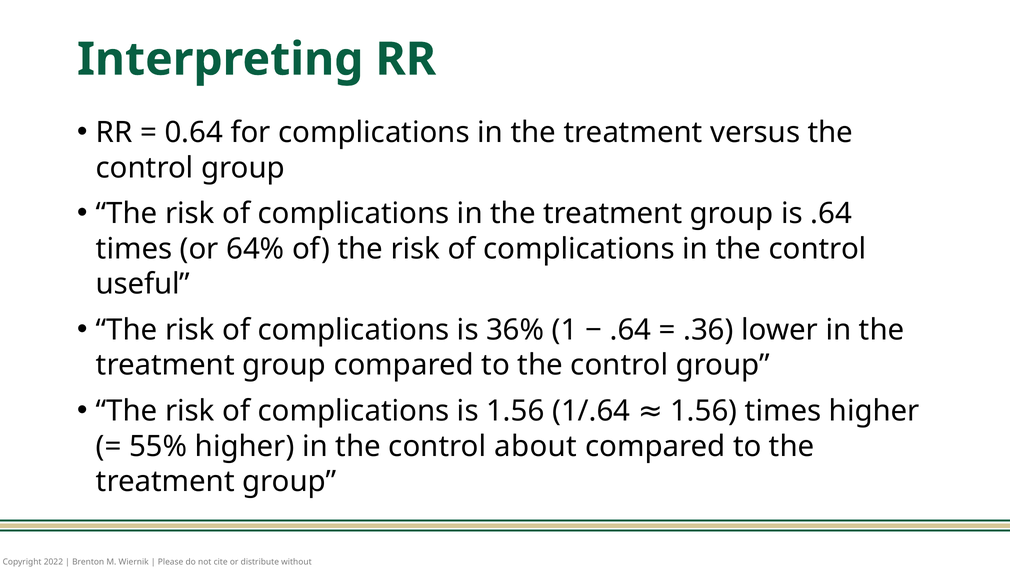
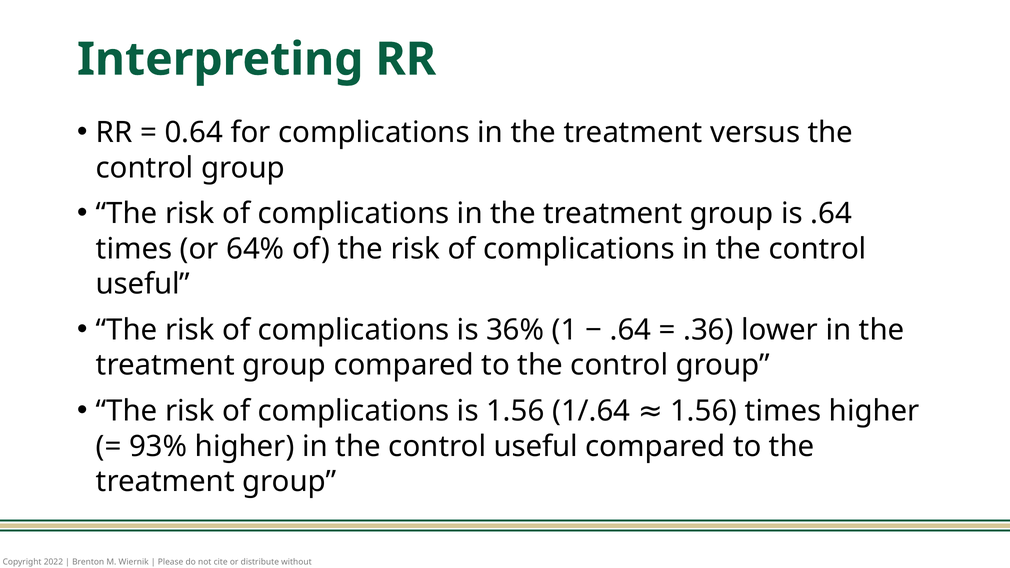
55%: 55% -> 93%
about at (536, 446): about -> useful
